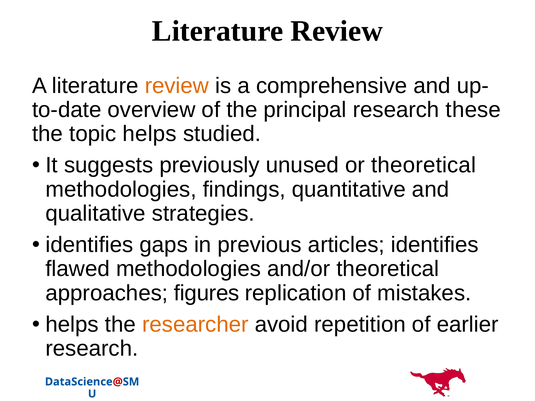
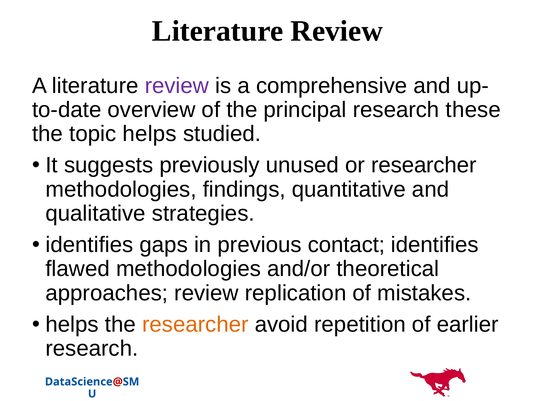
review at (177, 86) colour: orange -> purple
or theoretical: theoretical -> researcher
articles: articles -> contact
approaches figures: figures -> review
